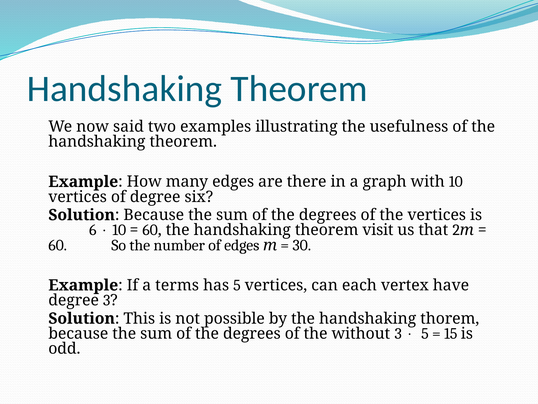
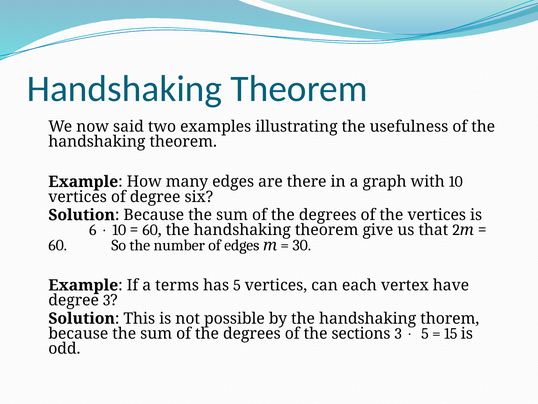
visit: visit -> give
without: without -> sections
